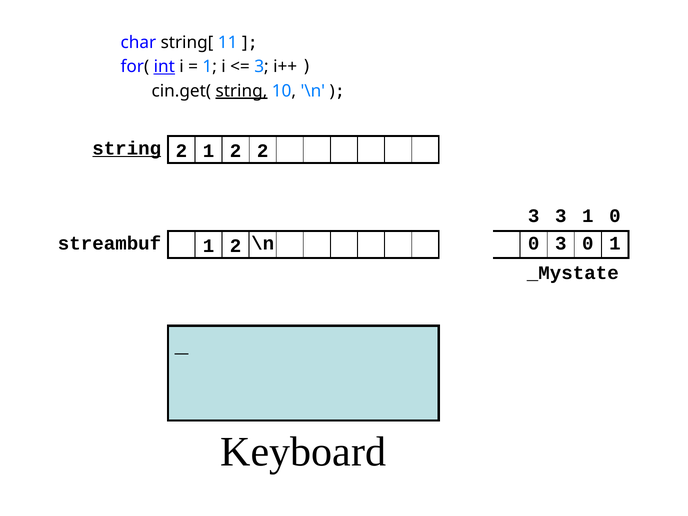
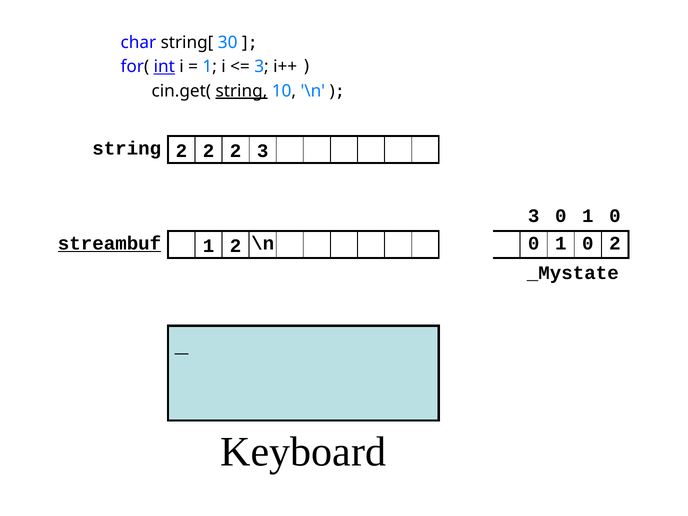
11: 11 -> 30
string at (127, 148) underline: present -> none
1 at (209, 151): 1 -> 2
2 2: 2 -> 3
3 3: 3 -> 0
streambuf underline: none -> present
3 at (561, 243): 3 -> 1
0 1: 1 -> 2
